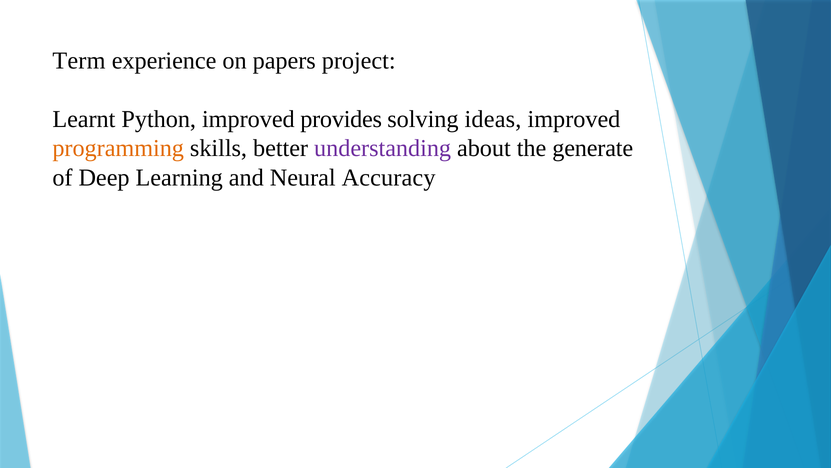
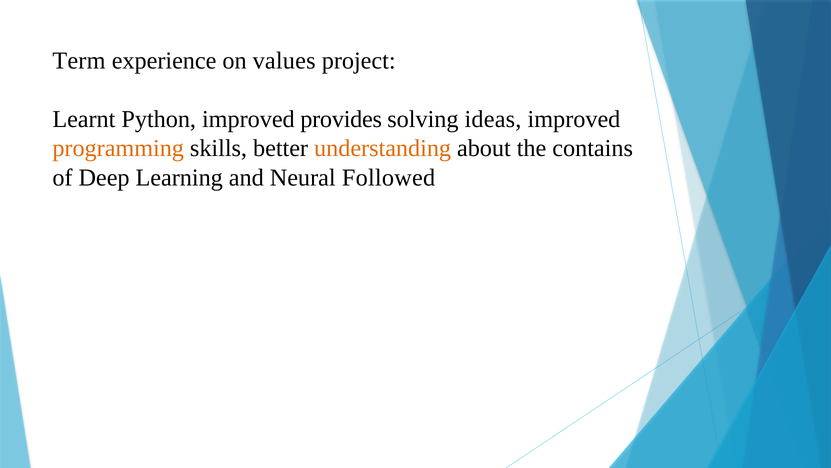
papers: papers -> values
understanding colour: purple -> orange
generate: generate -> contains
Accuracy: Accuracy -> Followed
